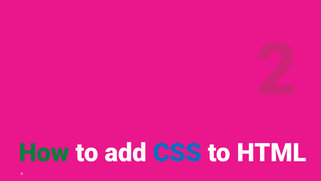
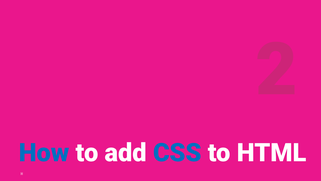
How colour: green -> blue
